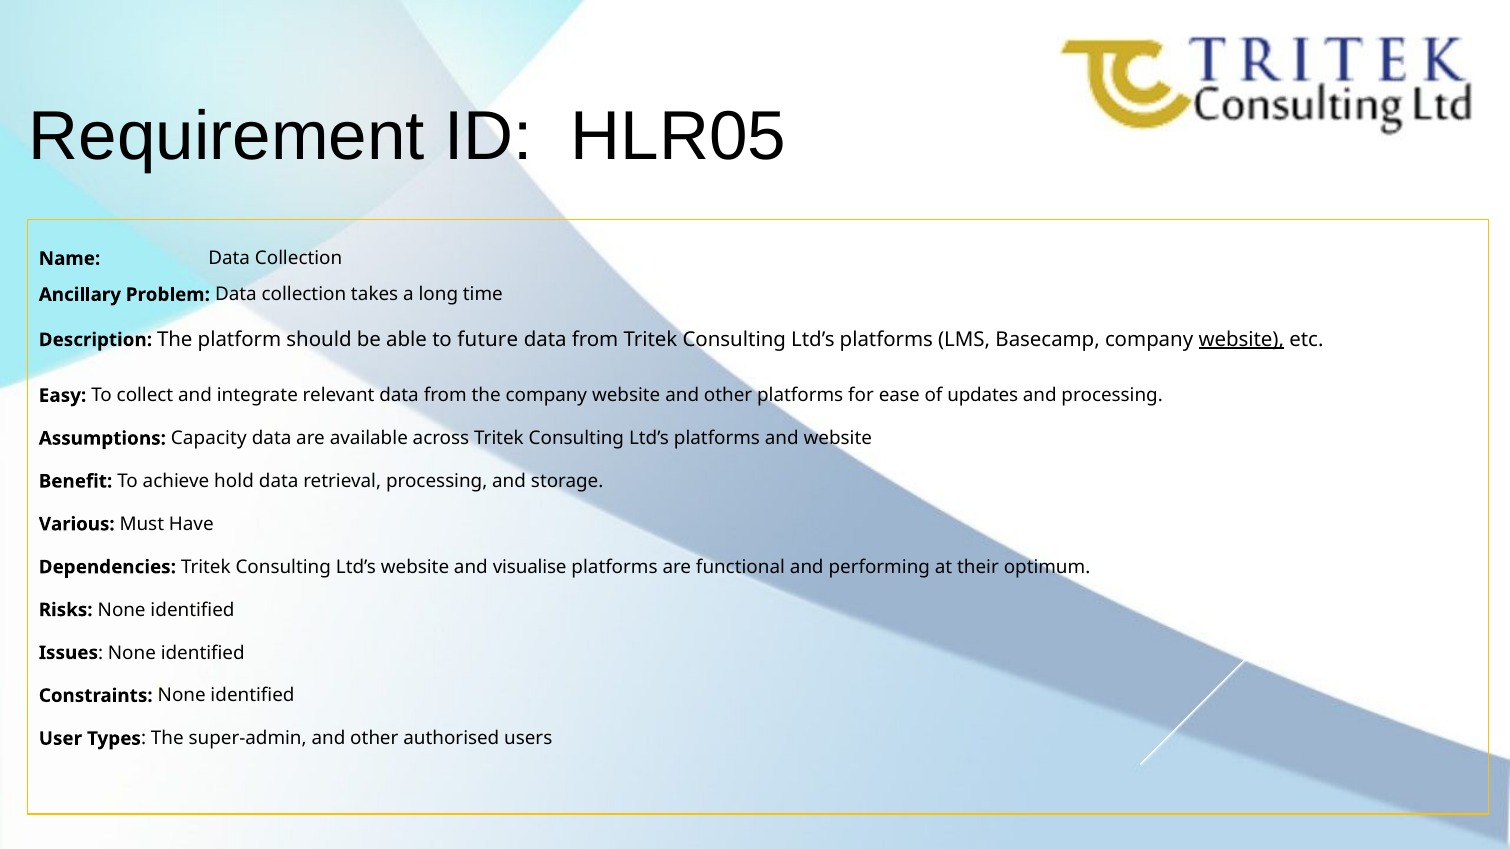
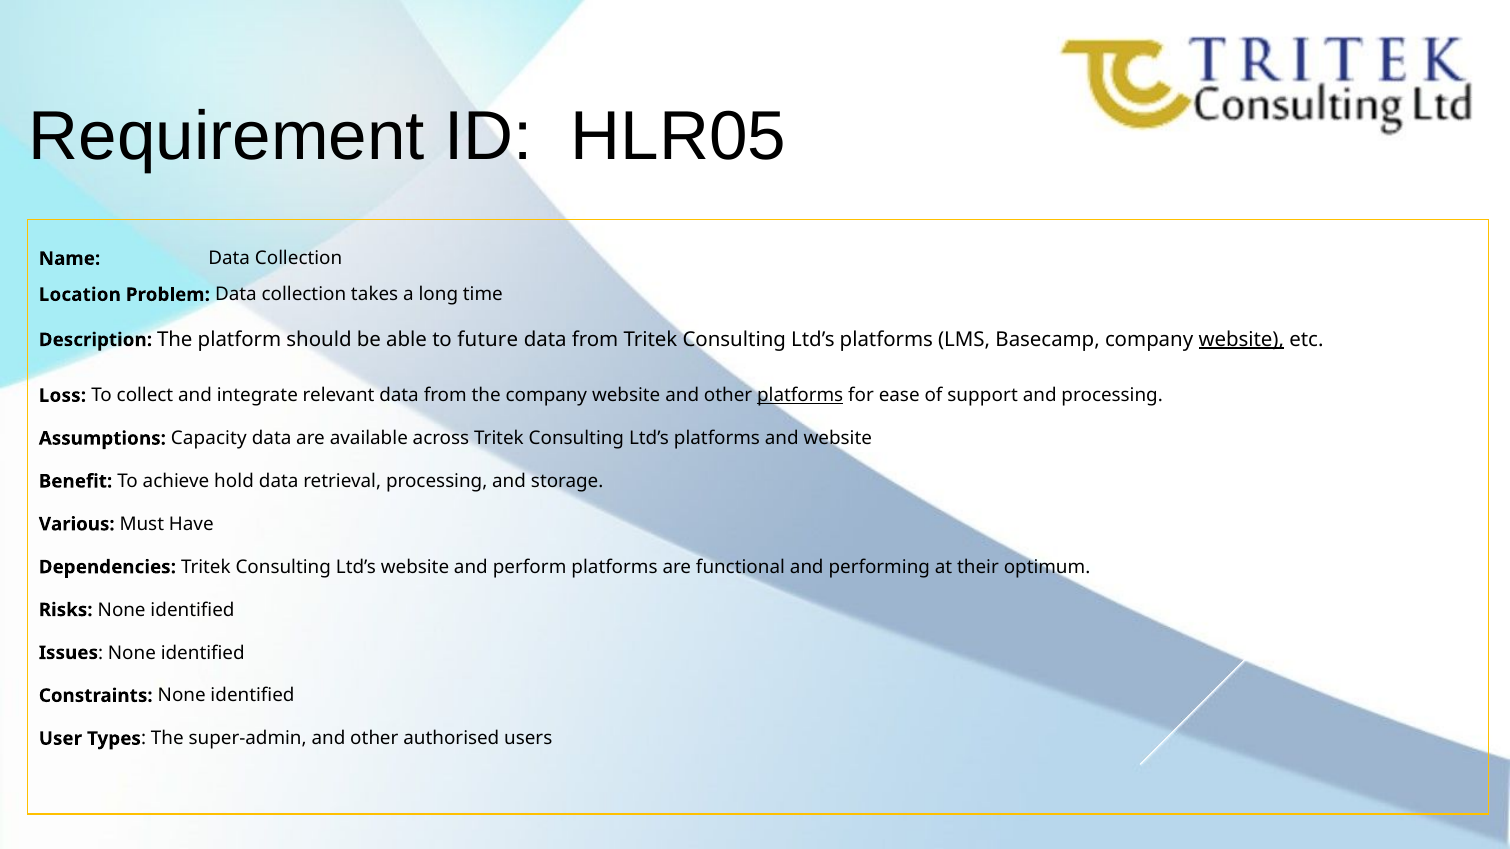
Ancillary: Ancillary -> Location
Easy: Easy -> Loss
platforms at (800, 396) underline: none -> present
updates: updates -> support
visualise: visualise -> perform
